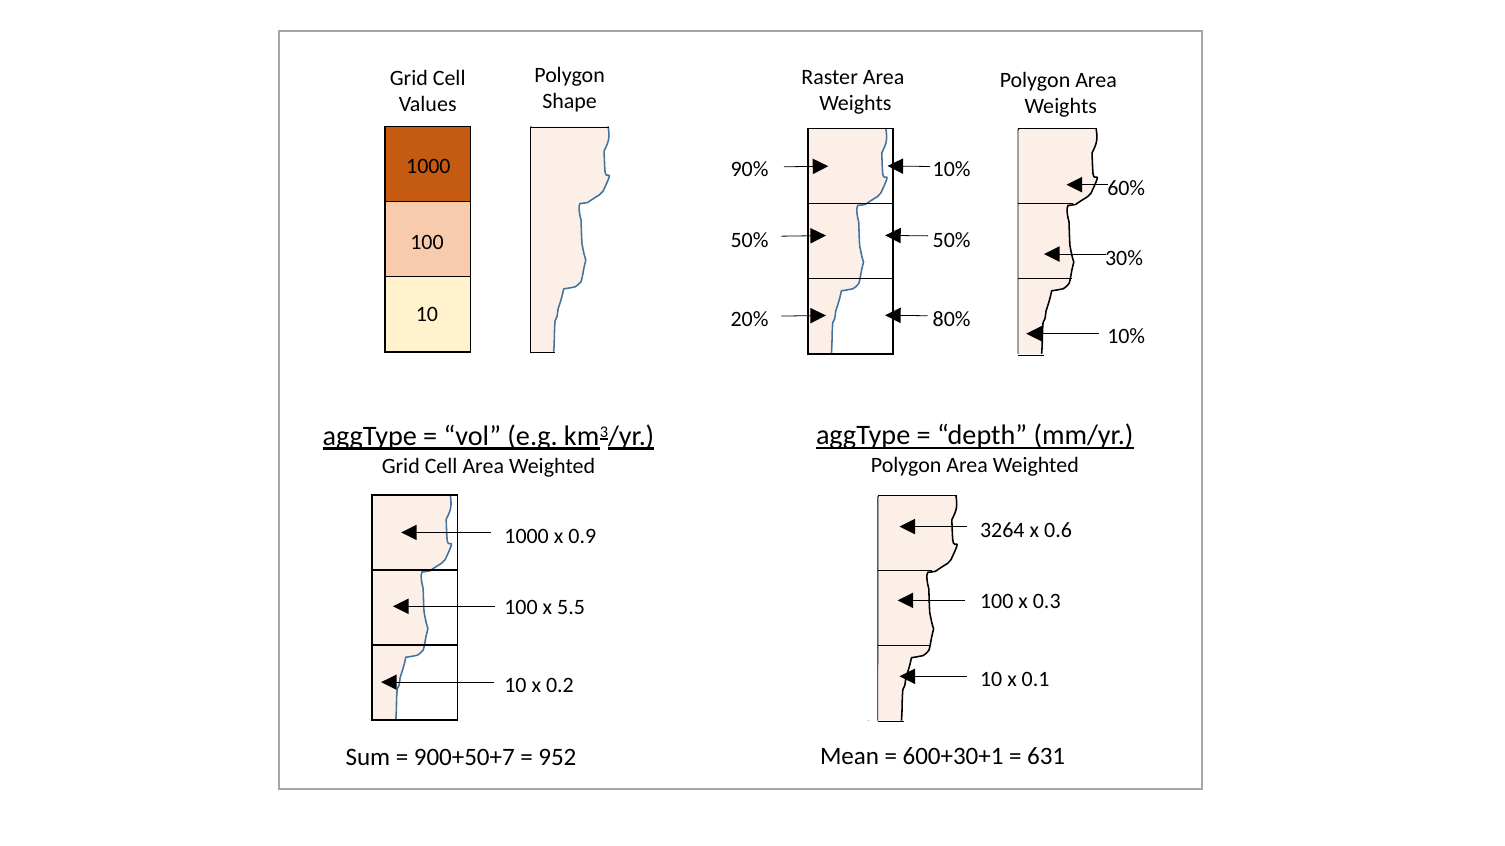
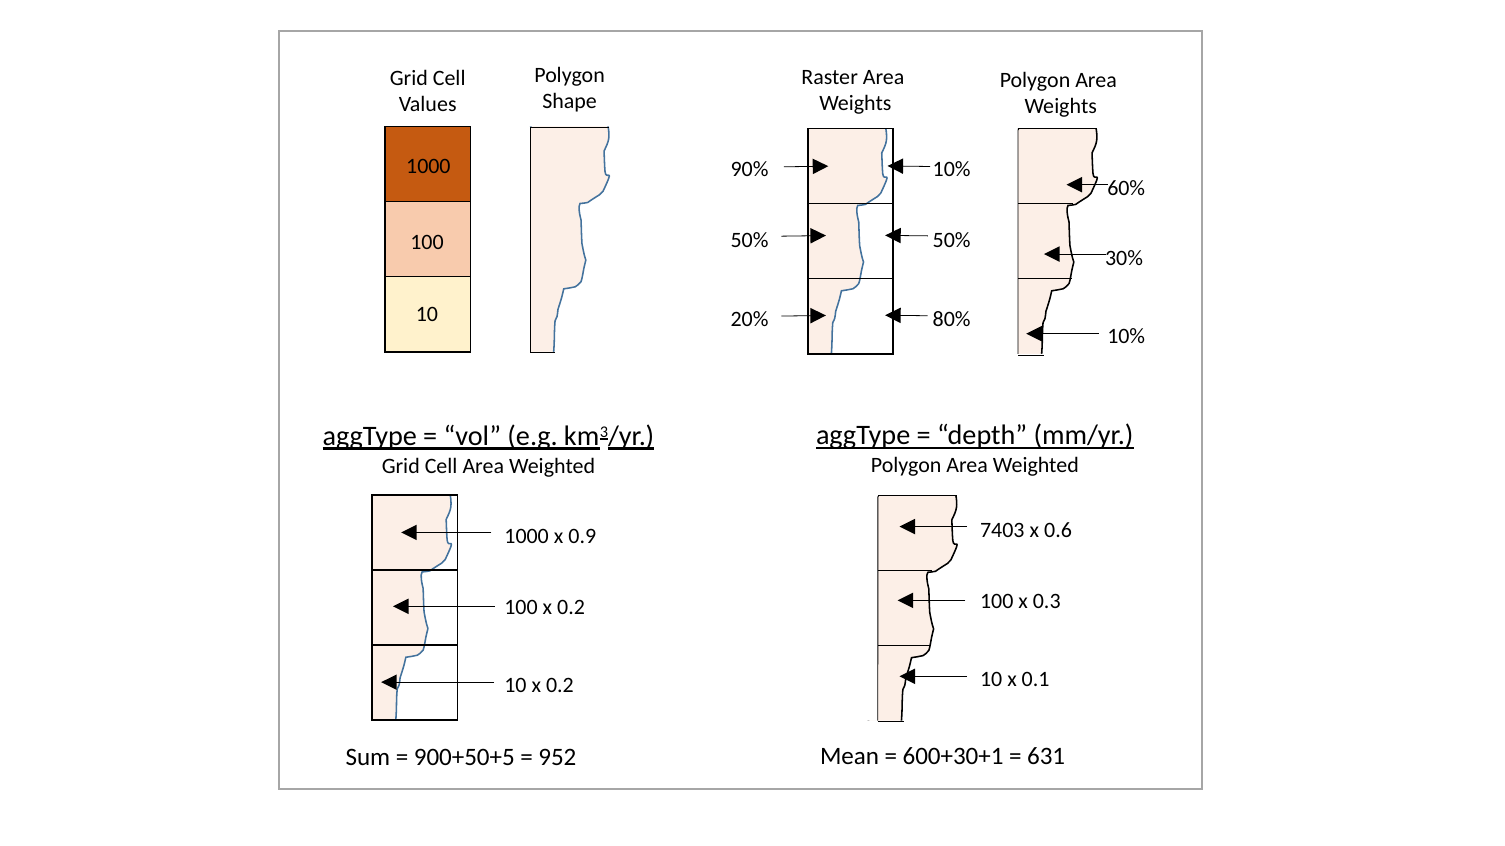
3264: 3264 -> 7403
100 x 5.5: 5.5 -> 0.2
900+50+7: 900+50+7 -> 900+50+5
